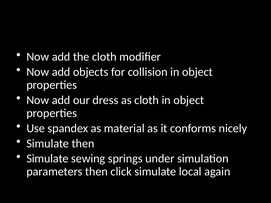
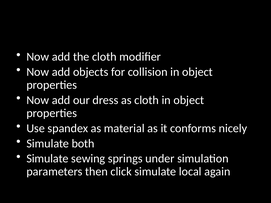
Simulate then: then -> both
